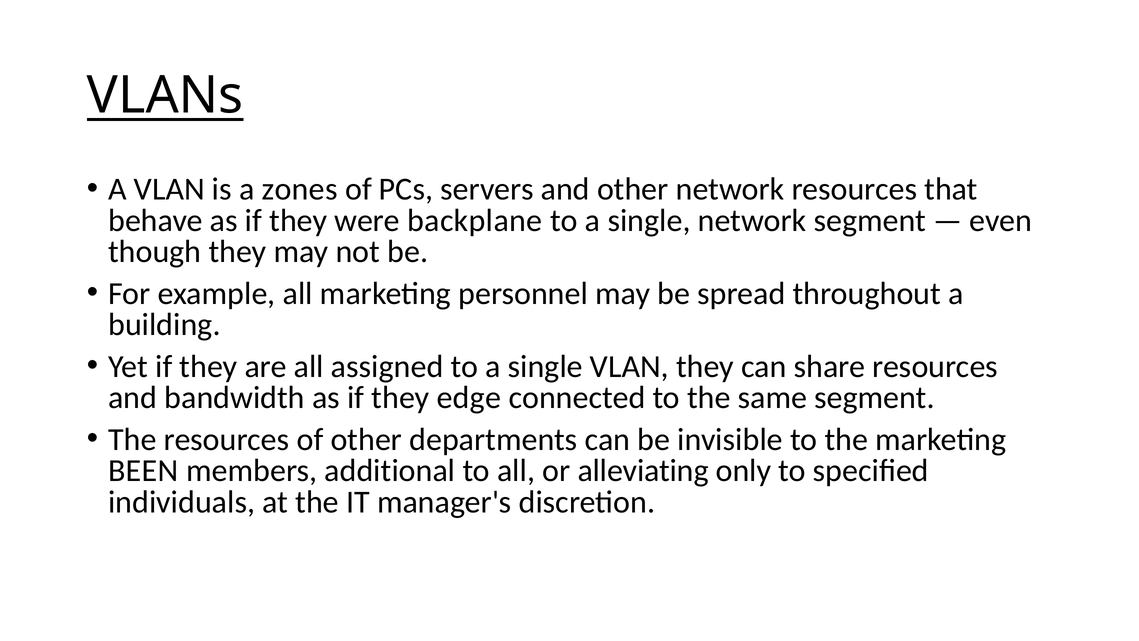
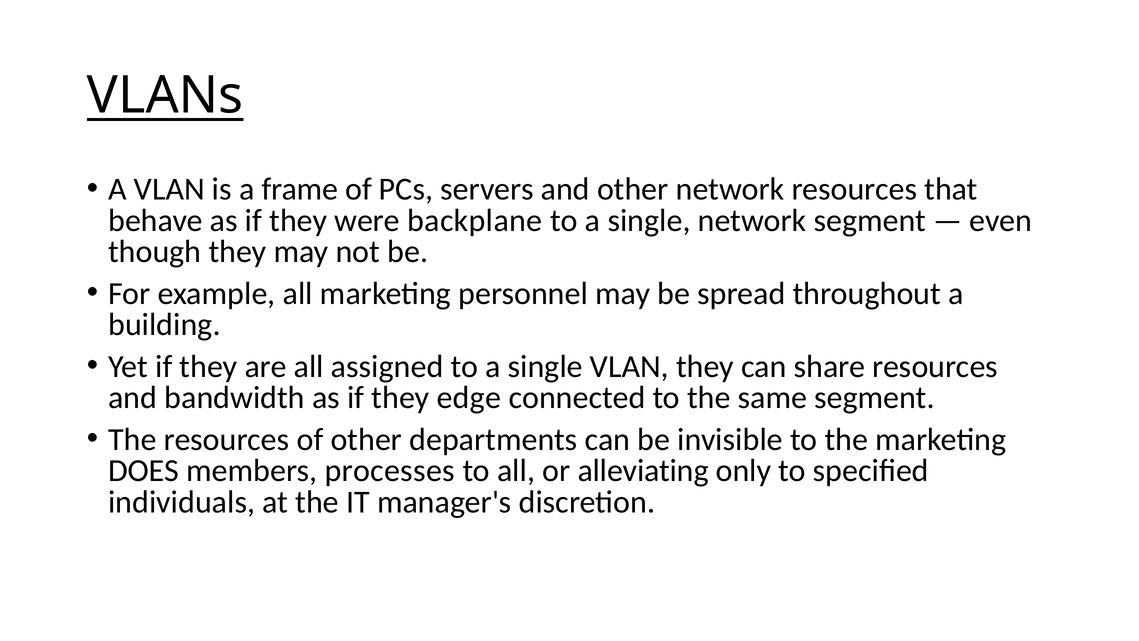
zones: zones -> frame
BEEN: BEEN -> DOES
additional: additional -> processes
